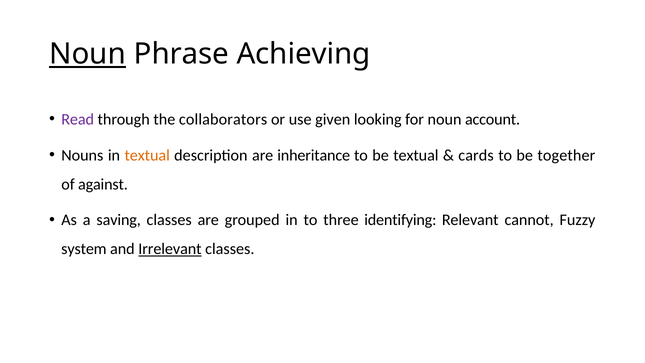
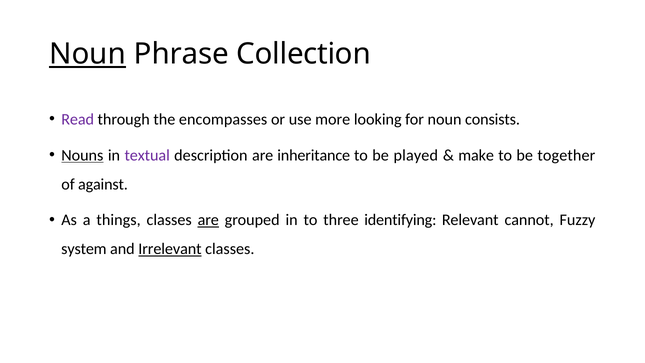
Achieving: Achieving -> Collection
collaborators: collaborators -> encompasses
given: given -> more
account: account -> consists
Nouns underline: none -> present
textual at (147, 155) colour: orange -> purple
be textual: textual -> played
cards: cards -> make
saving: saving -> things
are at (208, 220) underline: none -> present
